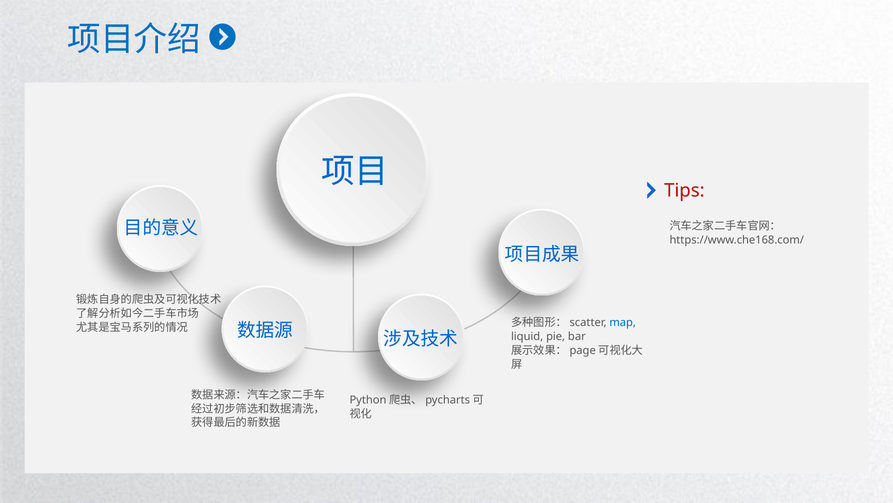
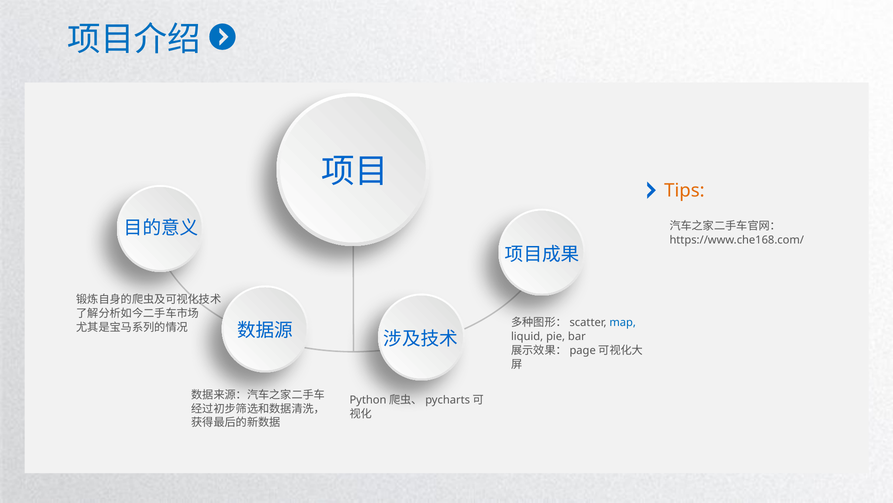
Tips colour: red -> orange
